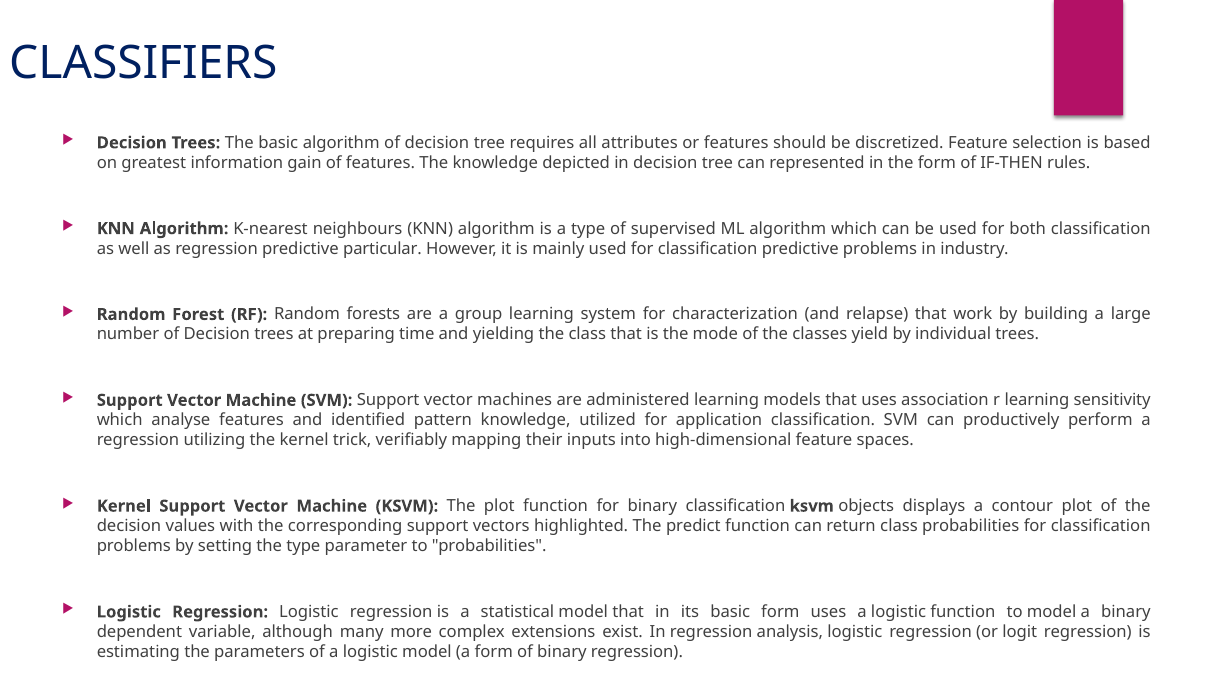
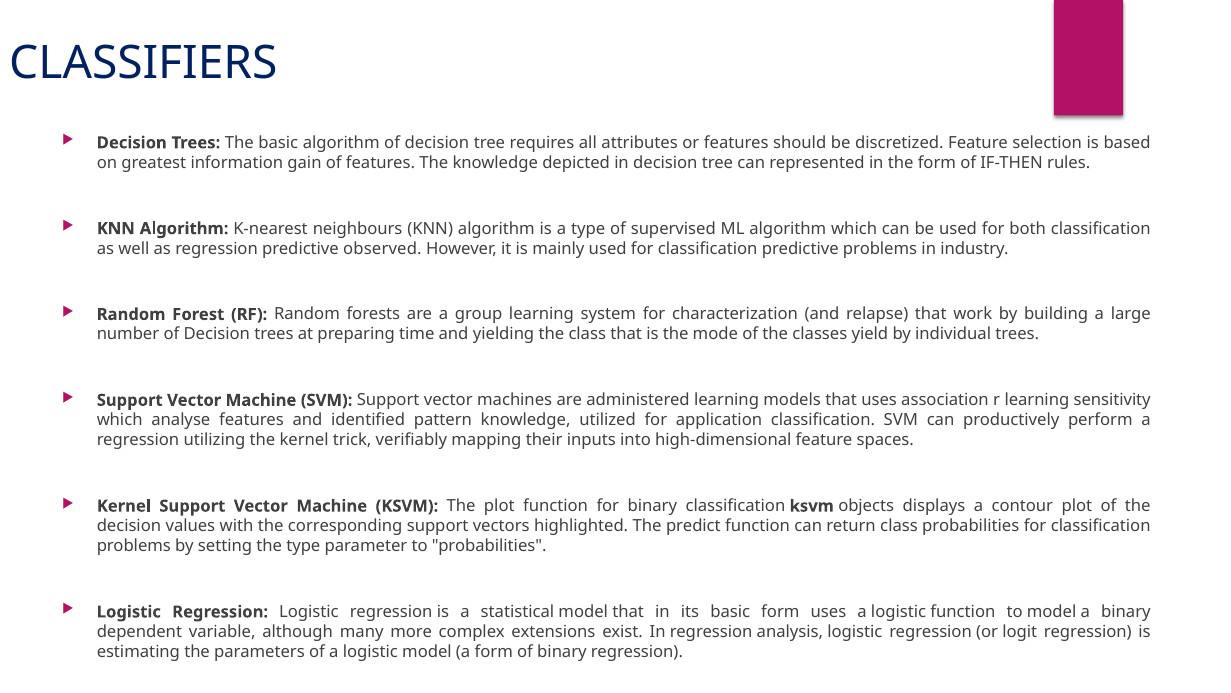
particular: particular -> observed
